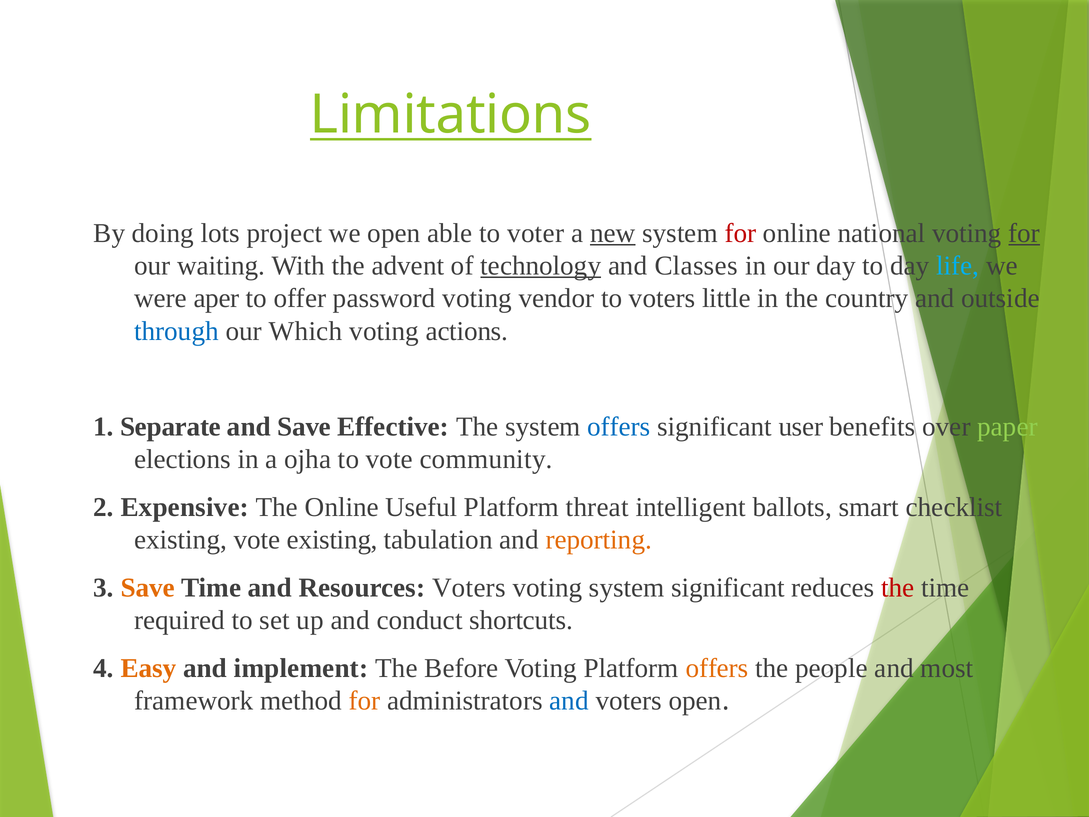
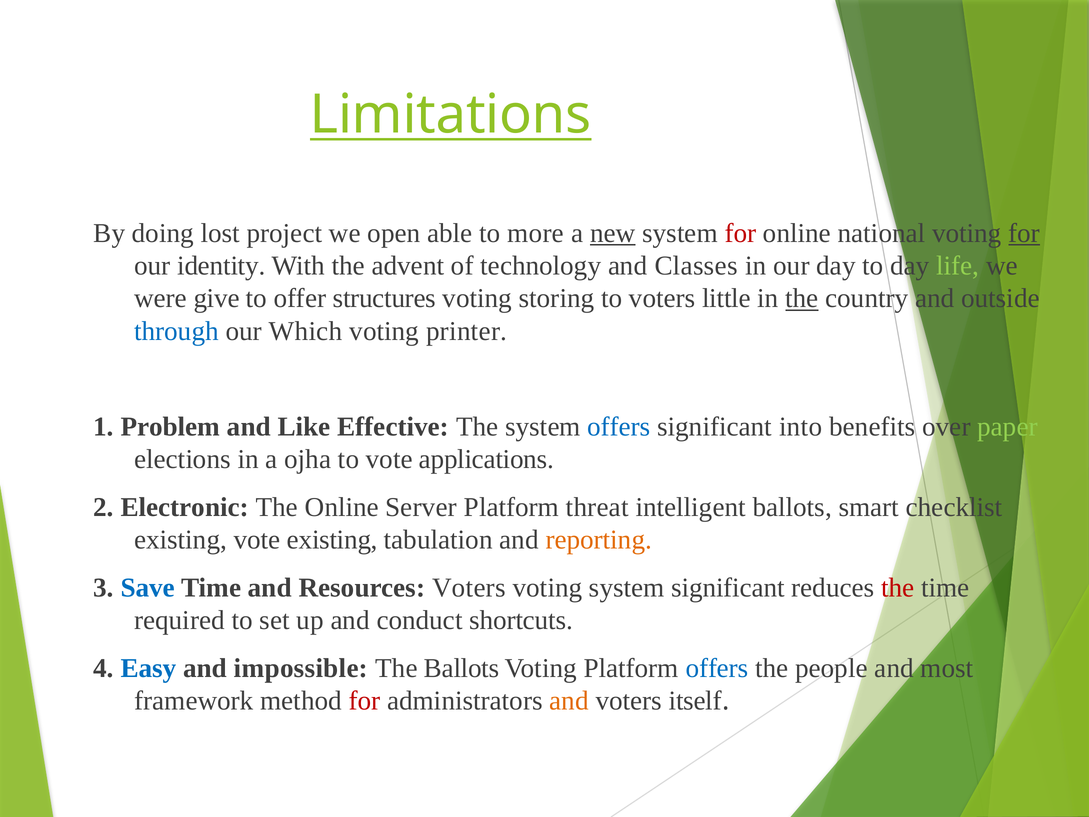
lots: lots -> lost
voter: voter -> more
waiting: waiting -> identity
technology underline: present -> none
life colour: light blue -> light green
aper: aper -> give
password: password -> structures
vendor: vendor -> storing
the at (802, 298) underline: none -> present
actions: actions -> printer
Separate: Separate -> Problem
and Save: Save -> Like
user: user -> into
community: community -> applications
Expensive: Expensive -> Electronic
Useful: Useful -> Server
Save at (148, 588) colour: orange -> blue
Easy colour: orange -> blue
implement: implement -> impossible
The Before: Before -> Ballots
offers at (717, 668) colour: orange -> blue
for at (364, 701) colour: orange -> red
and at (569, 701) colour: blue -> orange
voters open: open -> itself
